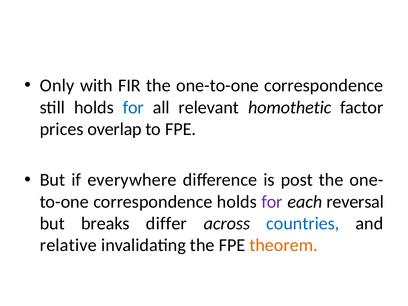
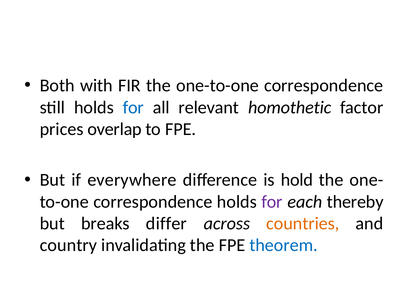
Only: Only -> Both
post: post -> hold
reversal: reversal -> thereby
countries colour: blue -> orange
relative: relative -> country
theorem colour: orange -> blue
